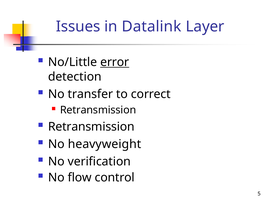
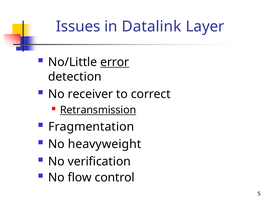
transfer: transfer -> receiver
Retransmission at (98, 110) underline: none -> present
Retransmission at (91, 127): Retransmission -> Fragmentation
